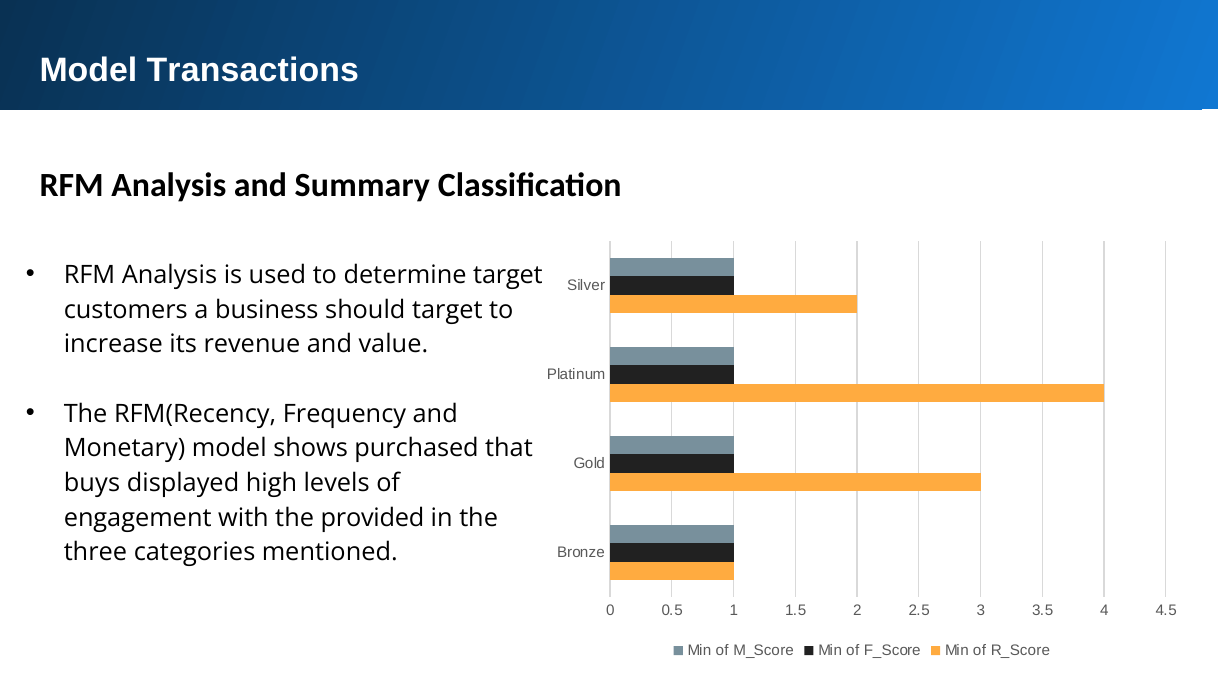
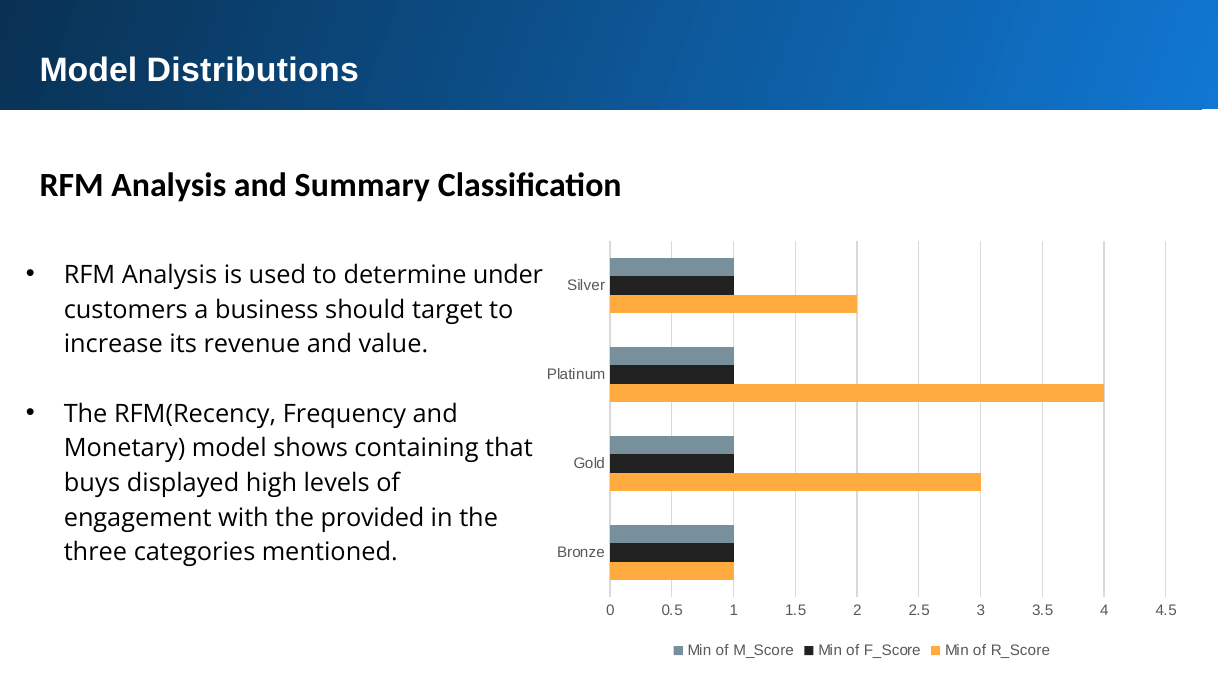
Transactions: Transactions -> Distributions
determine target: target -> under
purchased: purchased -> containing
